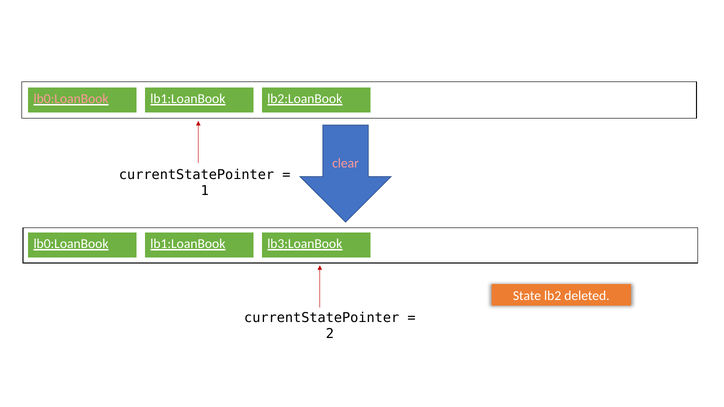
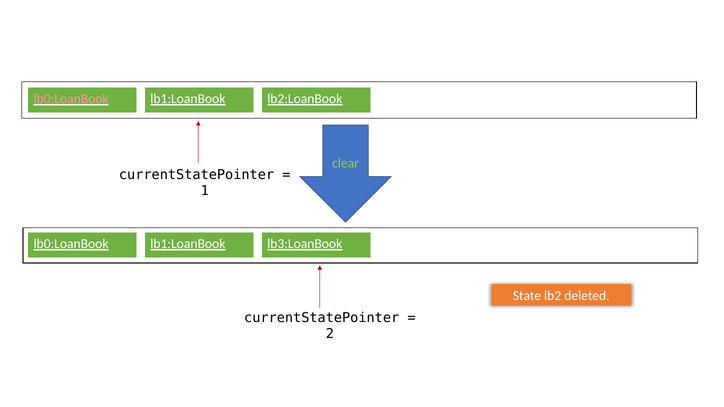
clear colour: pink -> light green
